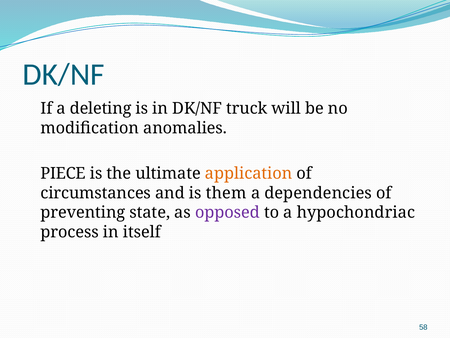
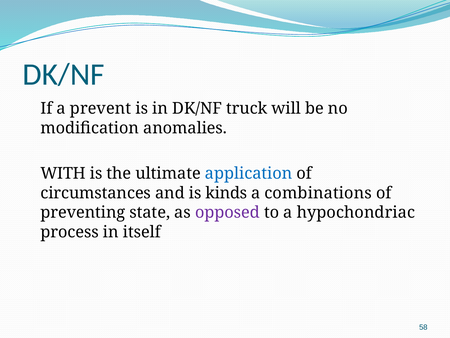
deleting: deleting -> prevent
PIECE: PIECE -> WITH
application colour: orange -> blue
them: them -> kinds
dependencies: dependencies -> combinations
